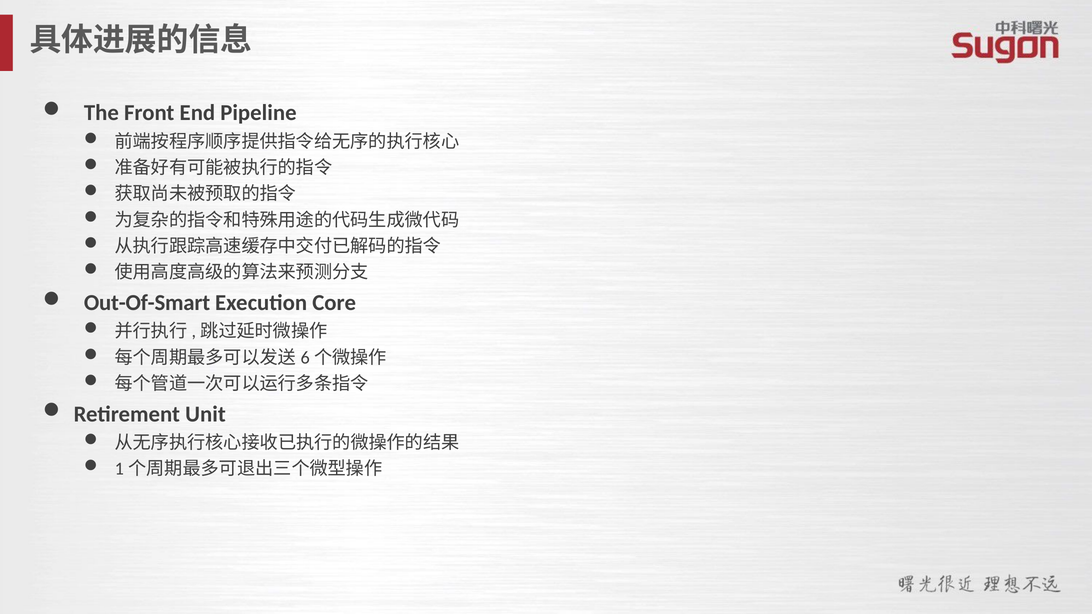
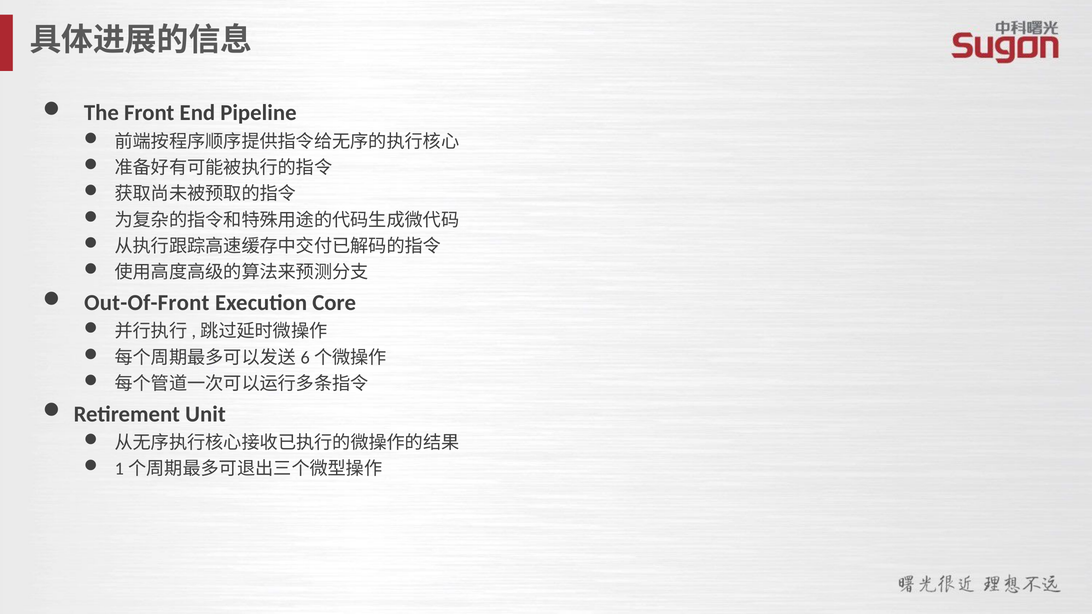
Out-Of-Smart: Out-Of-Smart -> Out-Of-Front
